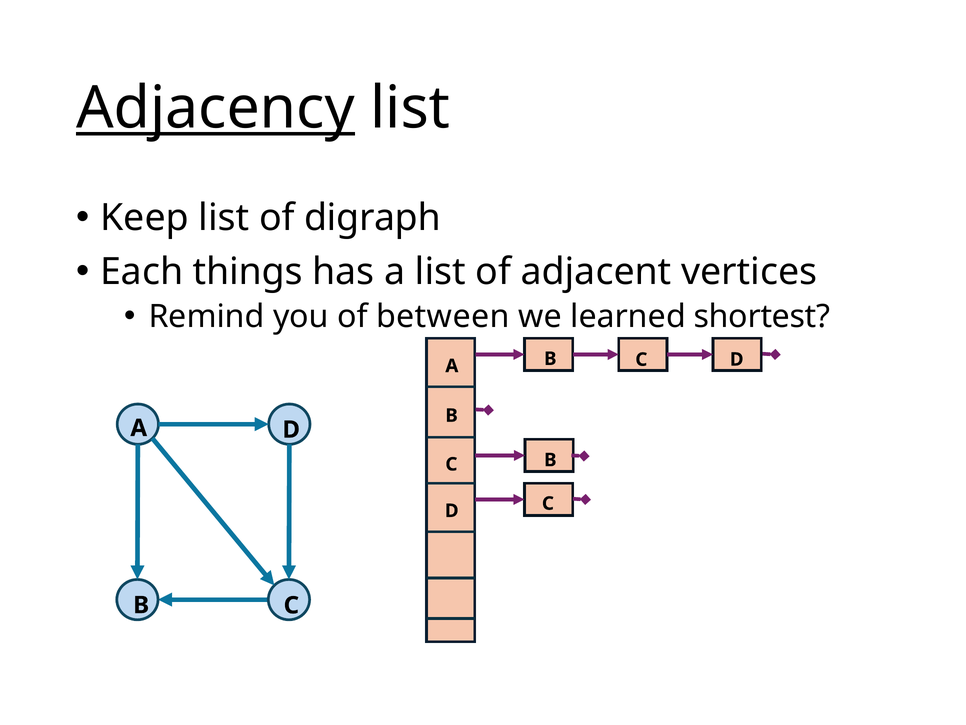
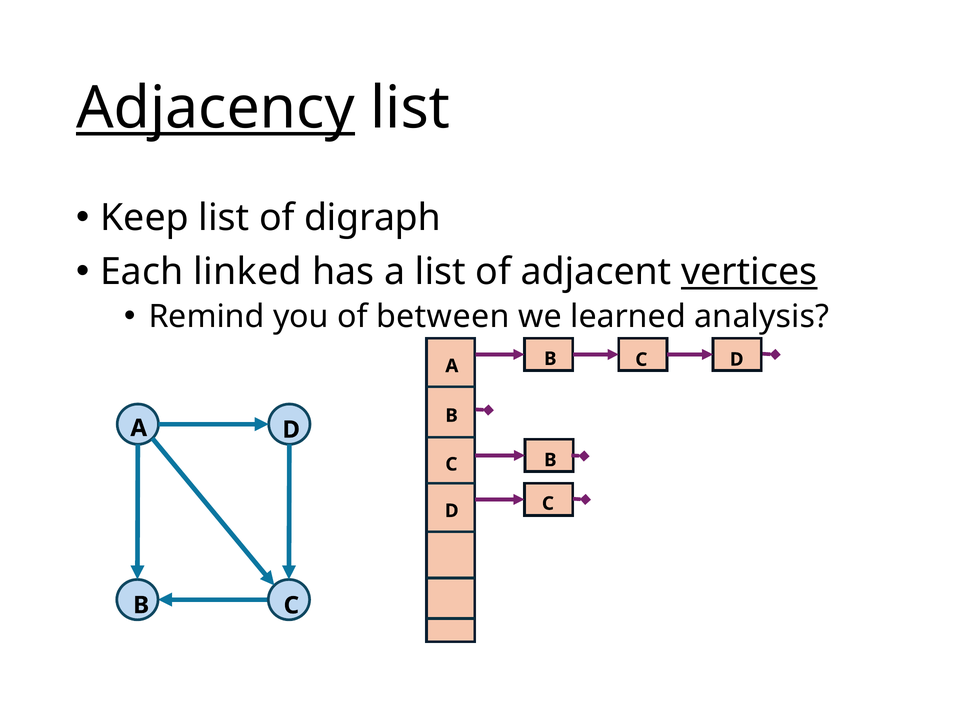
things: things -> linked
vertices underline: none -> present
shortest: shortest -> analysis
